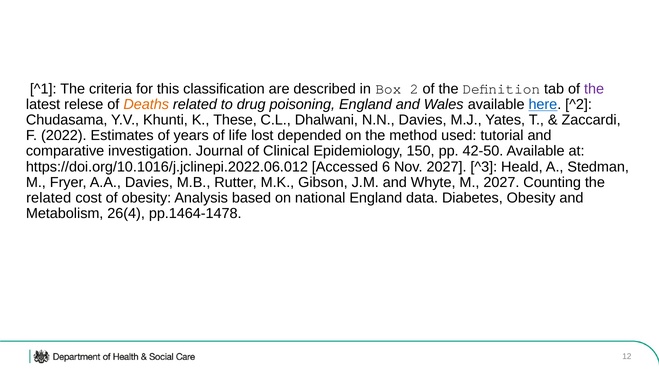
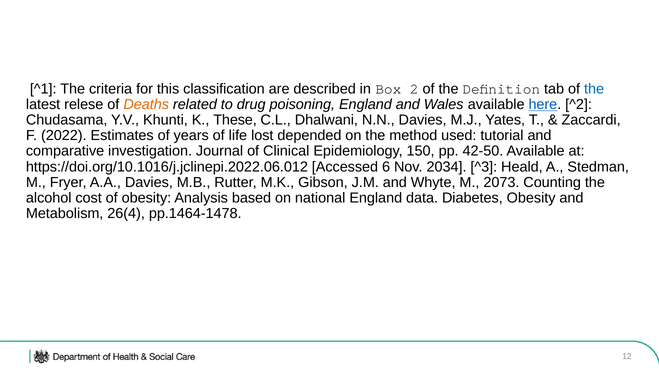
the at (594, 89) colour: purple -> blue
Nov 2027: 2027 -> 2034
M 2027: 2027 -> 2073
related at (49, 198): related -> alcohol
